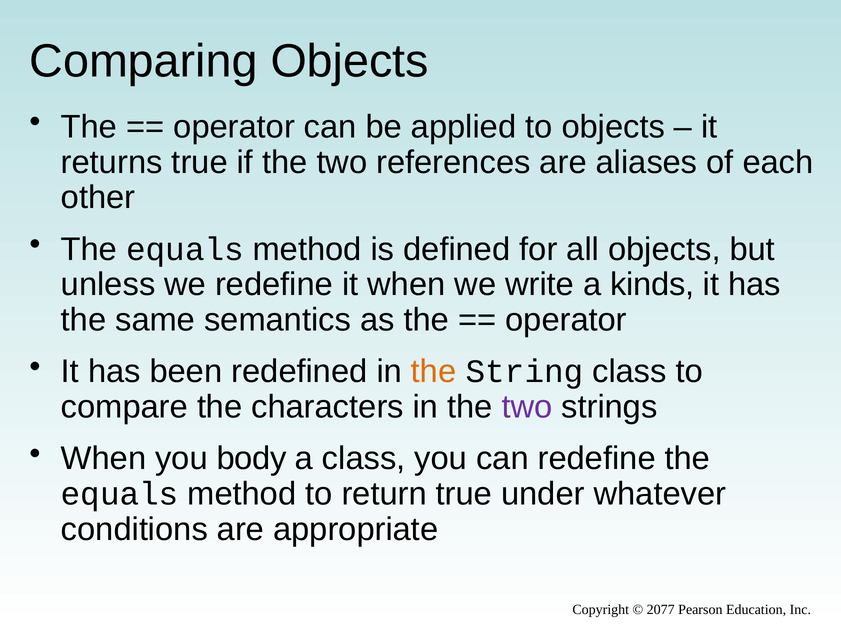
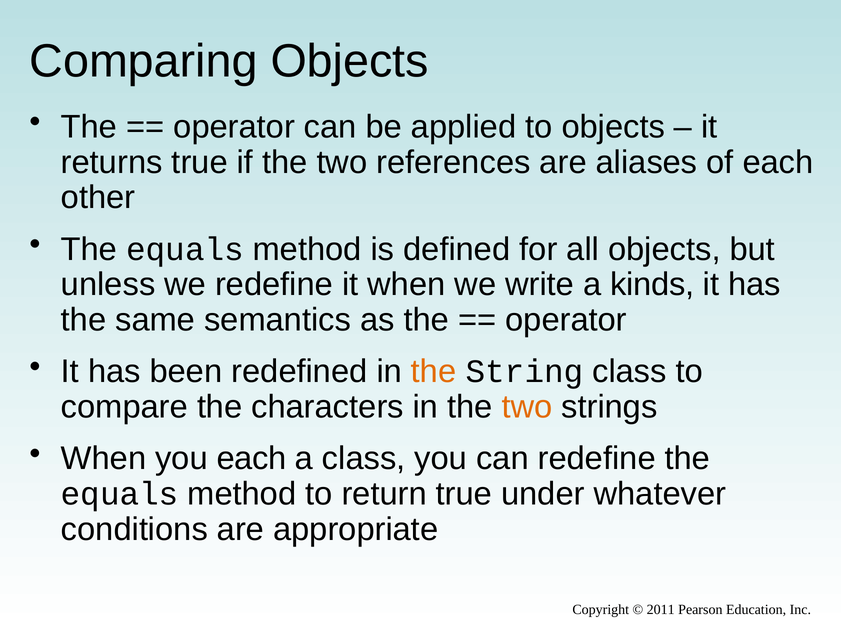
two at (527, 407) colour: purple -> orange
you body: body -> each
2077: 2077 -> 2011
